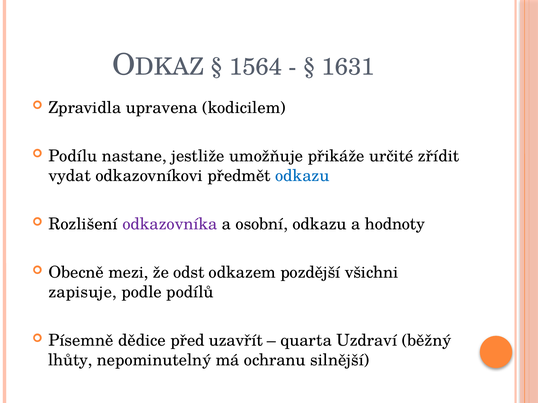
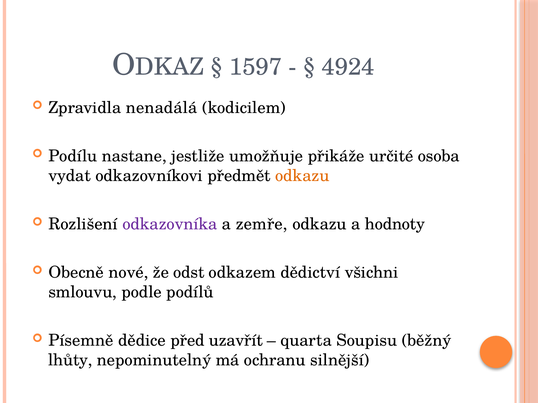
1564: 1564 -> 1597
1631: 1631 -> 4924
upravena: upravena -> nenadálá
zřídit: zřídit -> osoba
odkazu at (302, 176) colour: blue -> orange
osobní: osobní -> zemře
mezi: mezi -> nové
pozdější: pozdější -> dědictví
zapisuje: zapisuje -> smlouvu
Uzdraví: Uzdraví -> Soupisu
